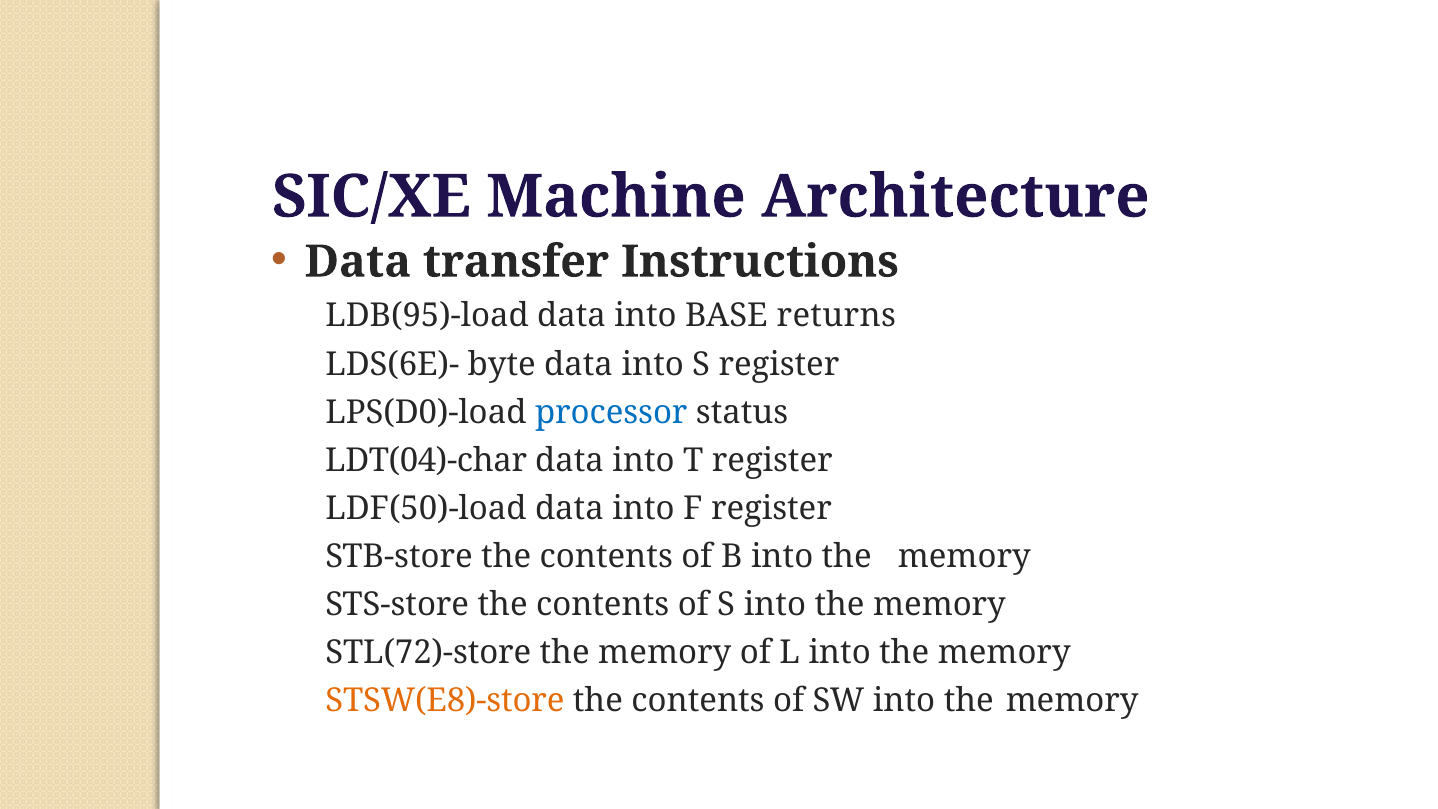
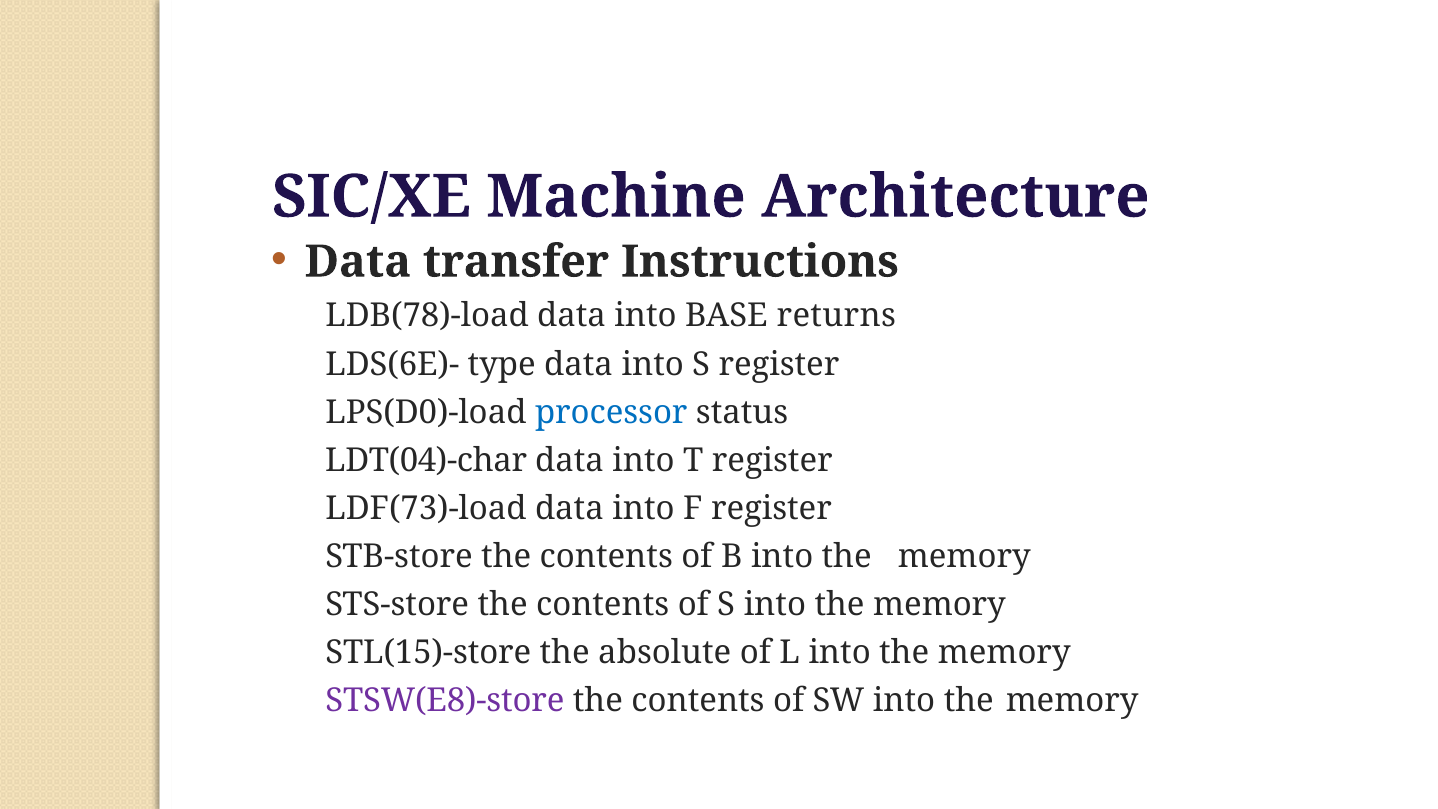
LDB(95)-load: LDB(95)-load -> LDB(78)-load
byte: byte -> type
LDF(50)-load: LDF(50)-load -> LDF(73)-load
STL(72)-store: STL(72)-store -> STL(15)-store
memory at (665, 653): memory -> absolute
STSW(E8)-store colour: orange -> purple
